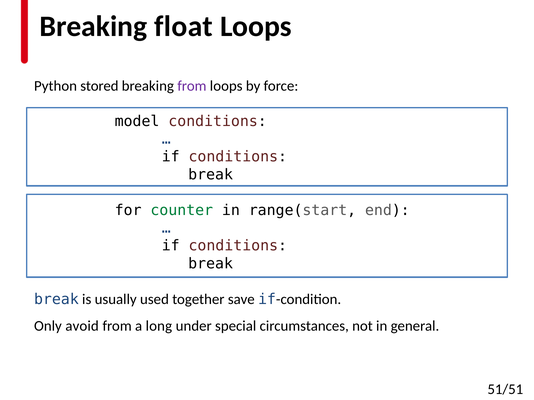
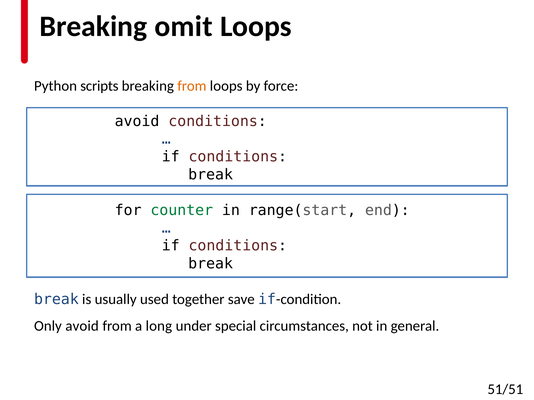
float: float -> omit
stored: stored -> scripts
from at (192, 86) colour: purple -> orange
model at (137, 121): model -> avoid
